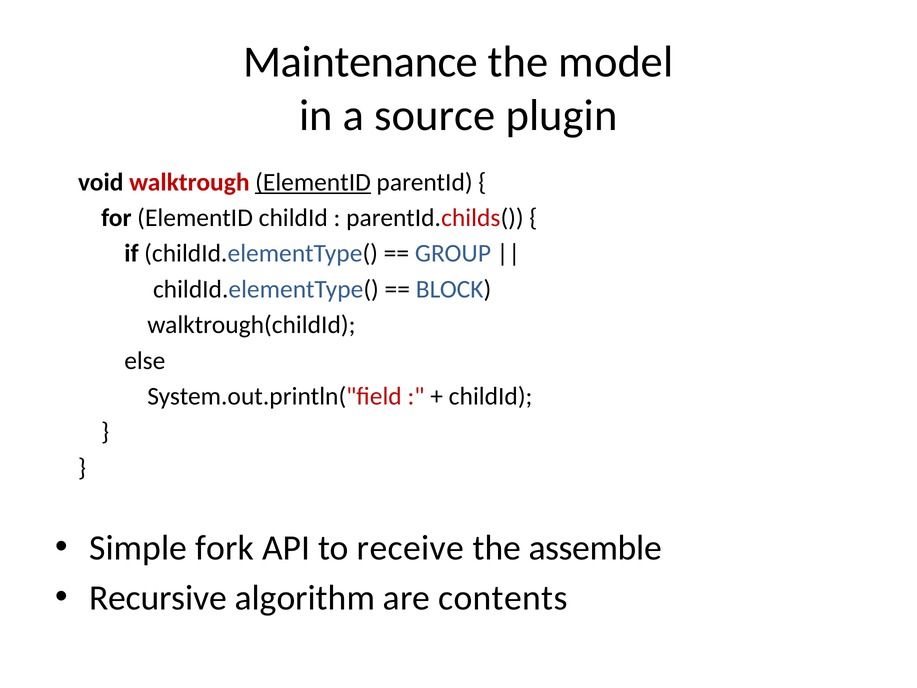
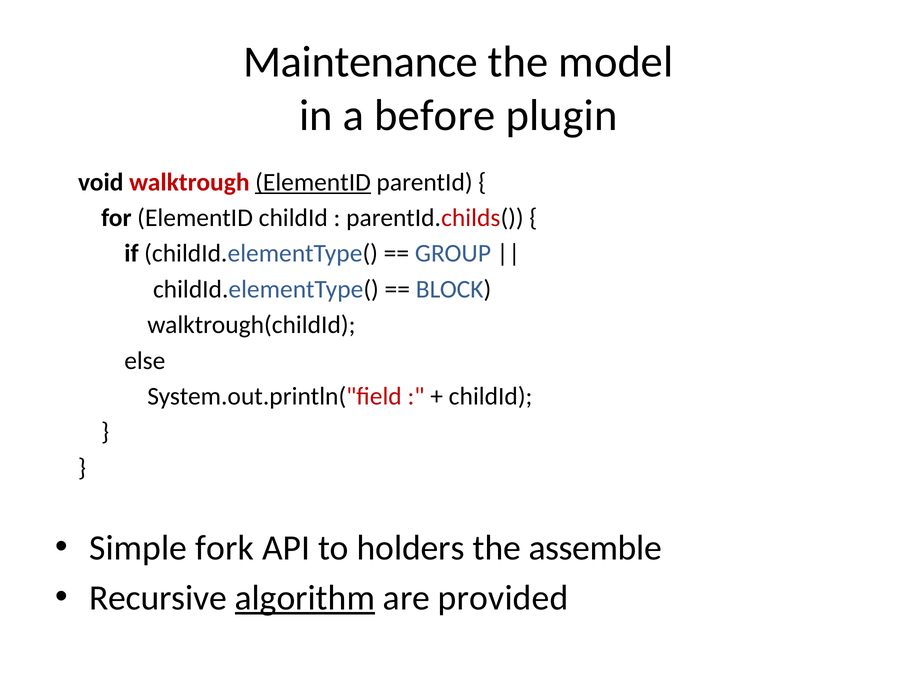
source: source -> before
receive: receive -> holders
algorithm underline: none -> present
contents: contents -> provided
